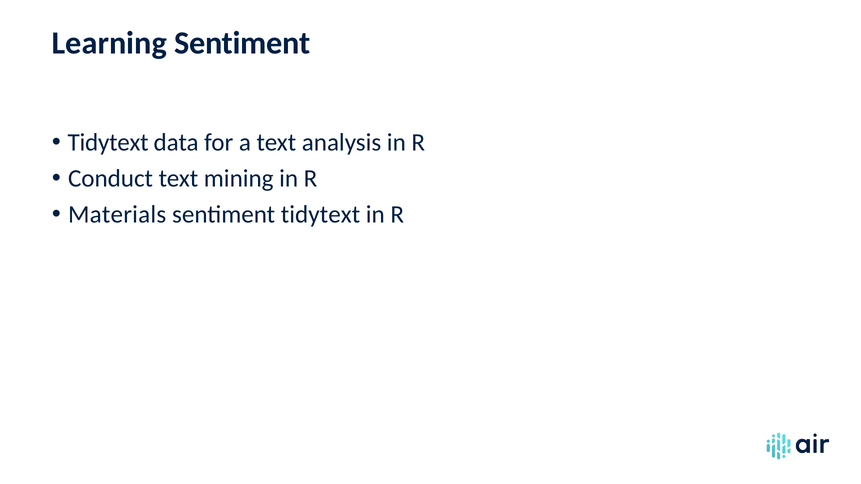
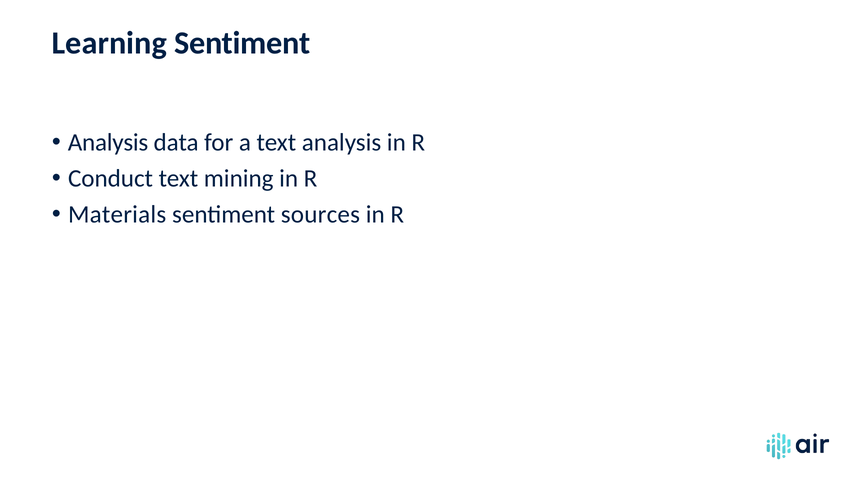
Tidytext at (108, 143): Tidytext -> Analysis
sentiment tidytext: tidytext -> sources
